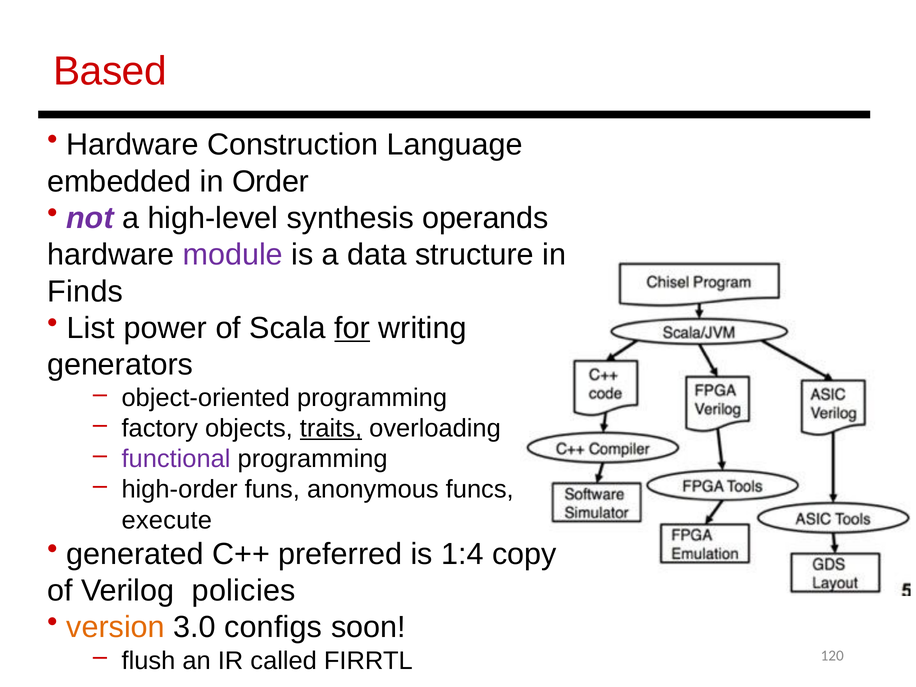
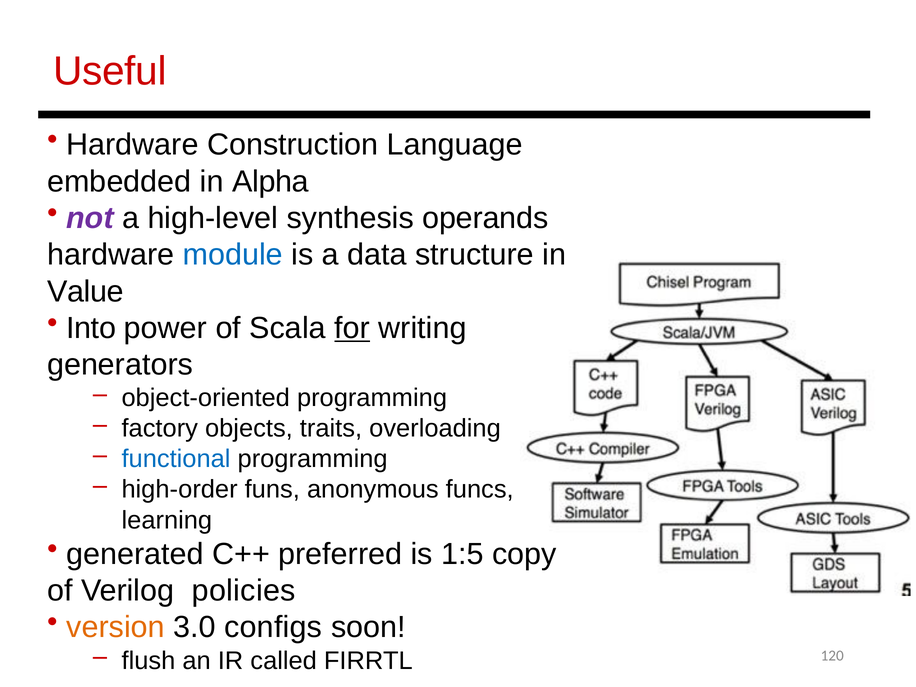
Based: Based -> Useful
in Order: Order -> Alpha
module colour: purple -> blue
Finds: Finds -> Value
List: List -> Into
traits underline: present -> none
functional colour: purple -> blue
execute: execute -> learning
1:4: 1:4 -> 1:5
